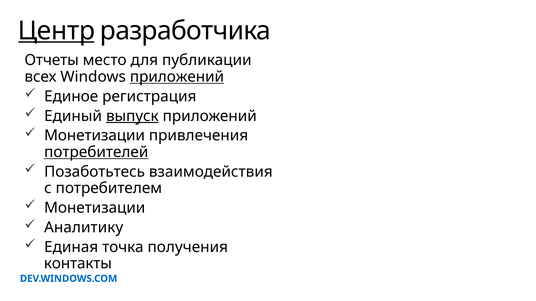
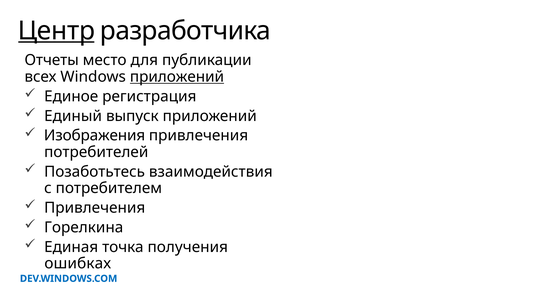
выпуск underline: present -> none
Монетизации at (95, 136): Монетизации -> Изображения
потребителей underline: present -> none
Монетизации at (95, 208): Монетизации -> Привлечения
Аналитику: Аналитику -> Горелкина
контакты: контакты -> ошибках
